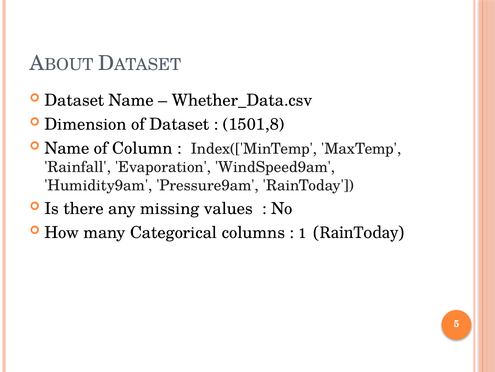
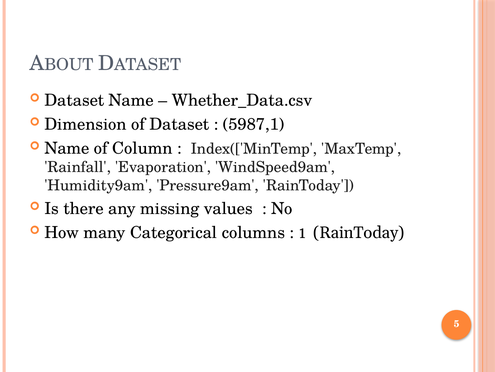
1501,8: 1501,8 -> 5987,1
